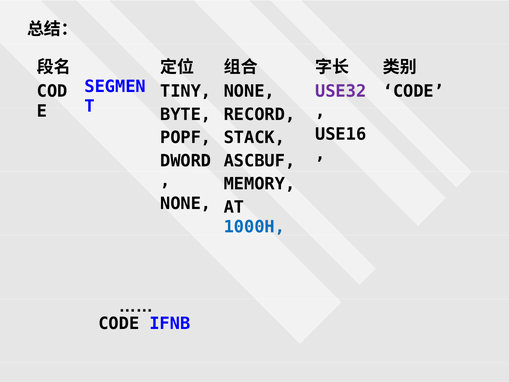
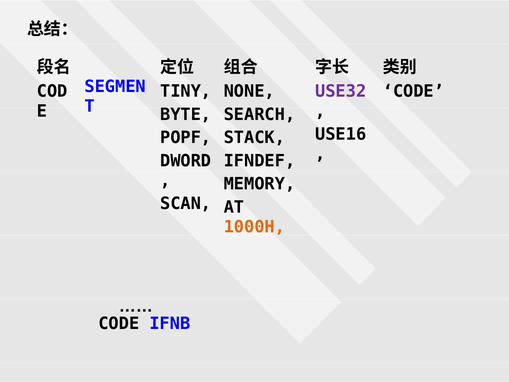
RECORD: RECORD -> SEARCH
ASCBUF: ASCBUF -> IFNDEF
NONE at (186, 204): NONE -> SCAN
1000H colour: blue -> orange
